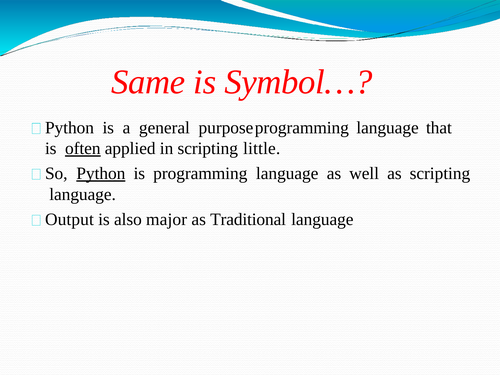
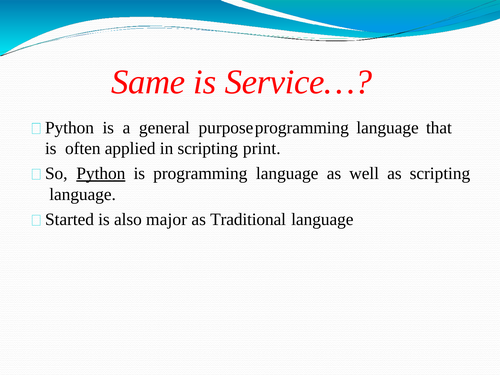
Symbol…: Symbol… -> Service…
often underline: present -> none
little: little -> print
Output: Output -> Started
